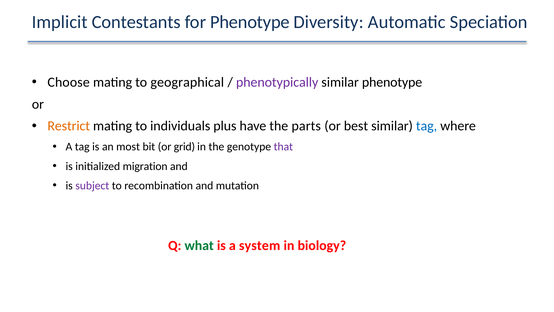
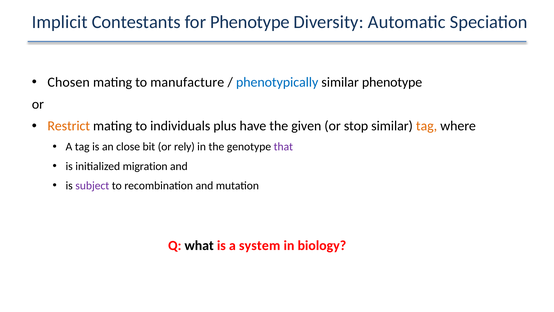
Choose: Choose -> Chosen
geographical: geographical -> manufacture
phenotypically colour: purple -> blue
parts: parts -> given
best: best -> stop
tag at (427, 126) colour: blue -> orange
most: most -> close
grid: grid -> rely
what colour: green -> black
